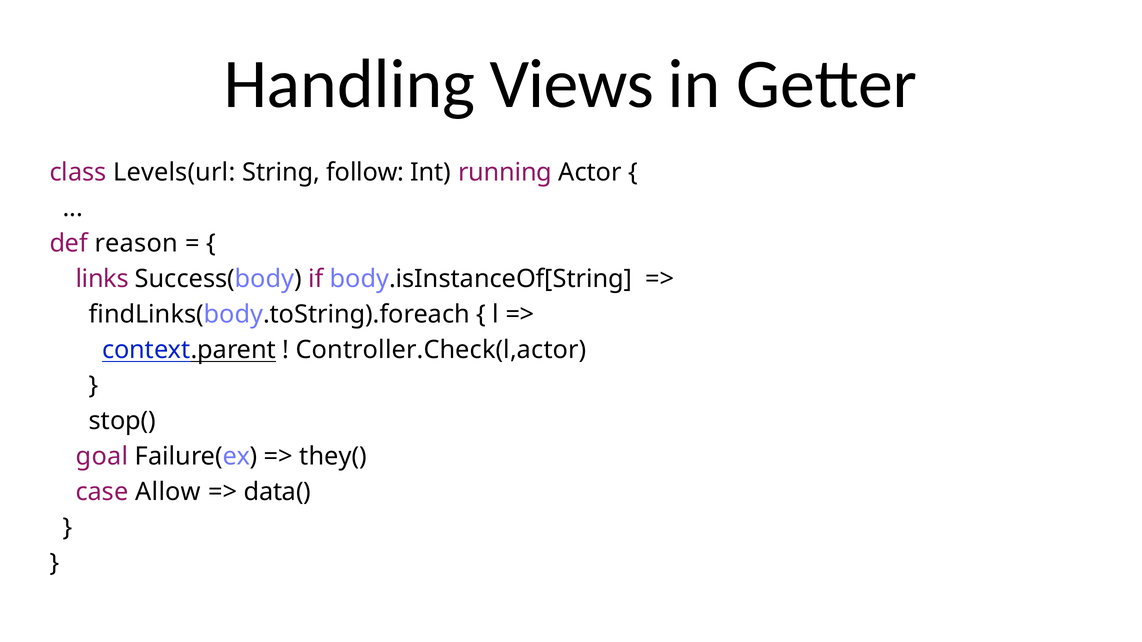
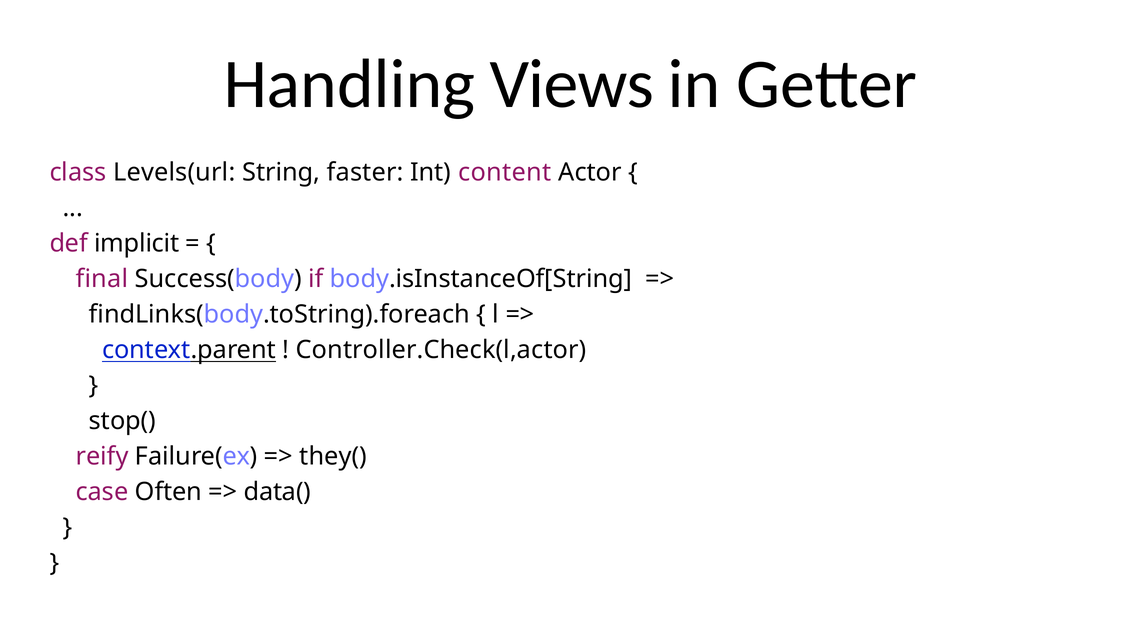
follow: follow -> faster
running: running -> content
reason: reason -> implicit
links: links -> final
goal: goal -> reify
Allow: Allow -> Often
